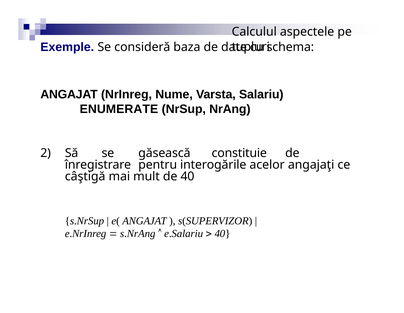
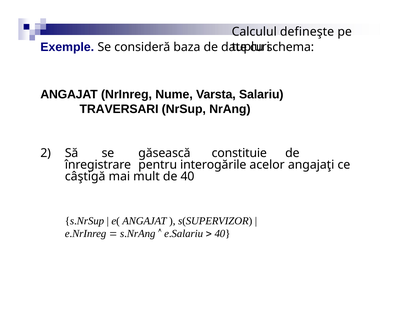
aspectele: aspectele -> defineşte
ENUMERATE: ENUMERATE -> TRAVERSARI
